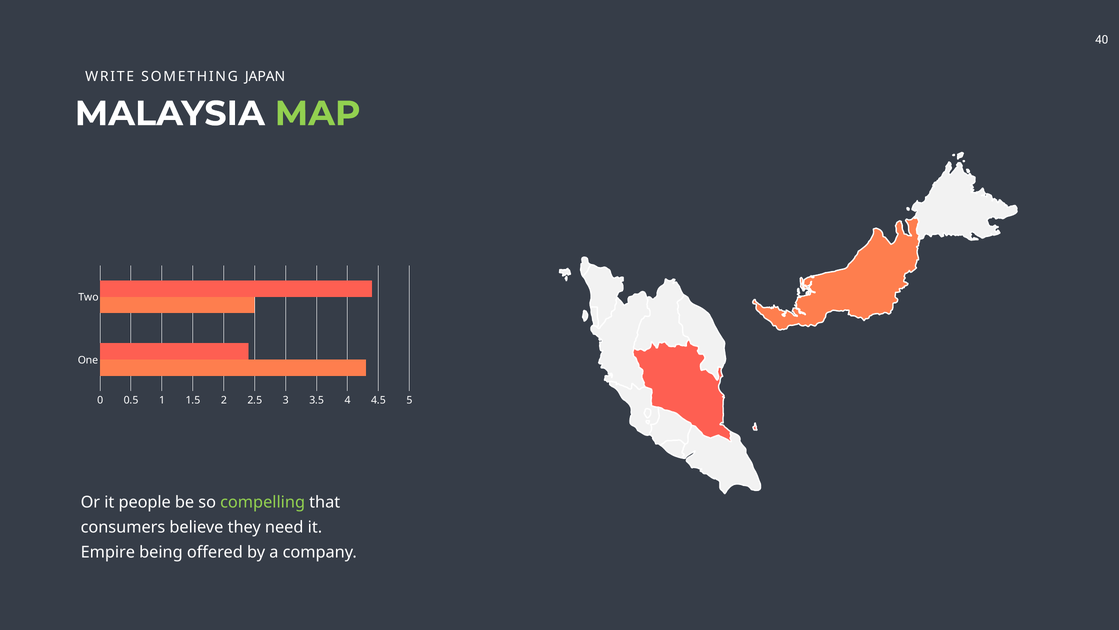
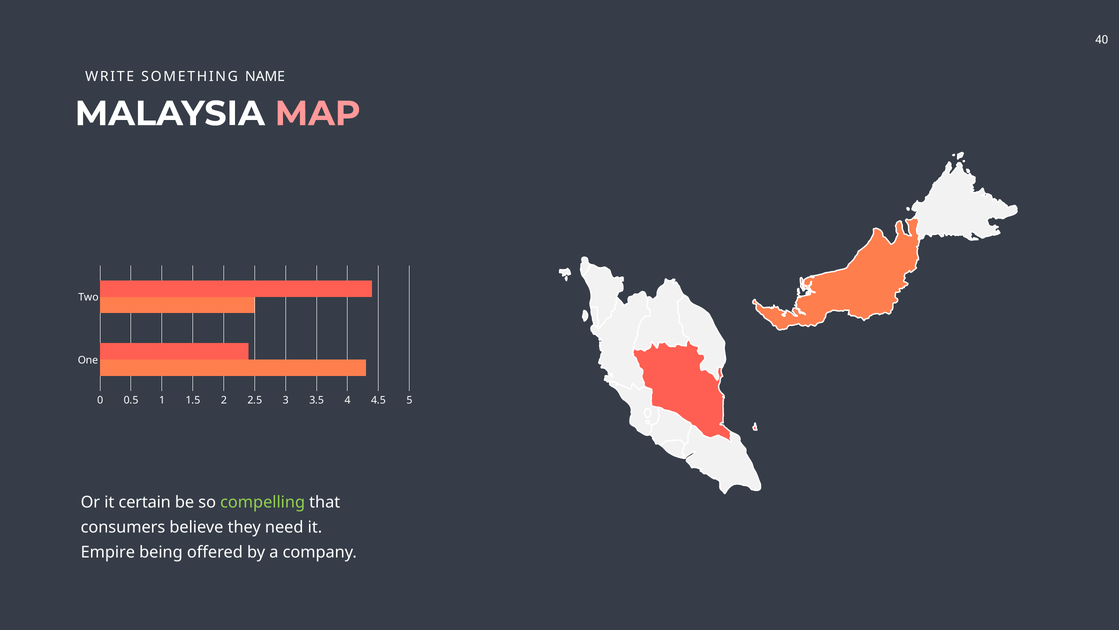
JAPAN: JAPAN -> NAME
MAP colour: light green -> pink
people: people -> certain
